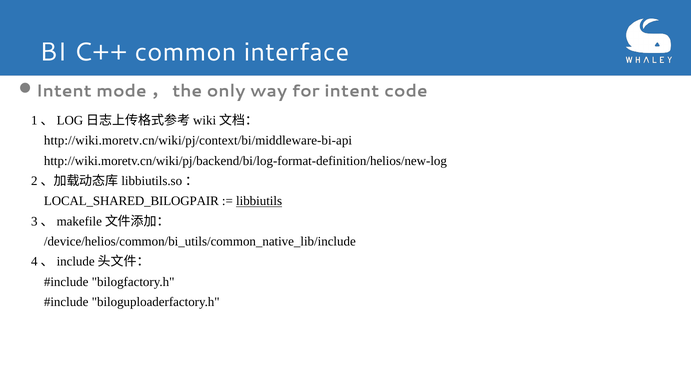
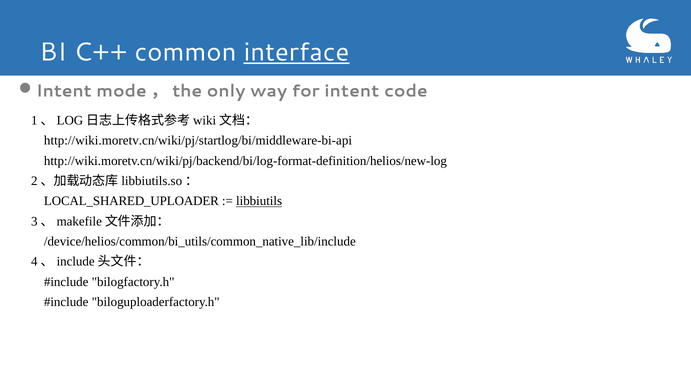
interface underline: none -> present
http://wiki.moretv.cn/wiki/pj/context/bi/middleware-bi-api: http://wiki.moretv.cn/wiki/pj/context/bi/middleware-bi-api -> http://wiki.moretv.cn/wiki/pj/startlog/bi/middleware-bi-api
LOCAL_SHARED_BILOGPAIR: LOCAL_SHARED_BILOGPAIR -> LOCAL_SHARED_UPLOADER
